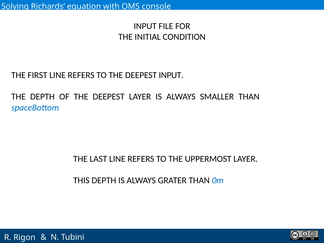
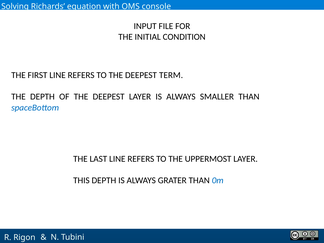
DEEPEST INPUT: INPUT -> TERM
